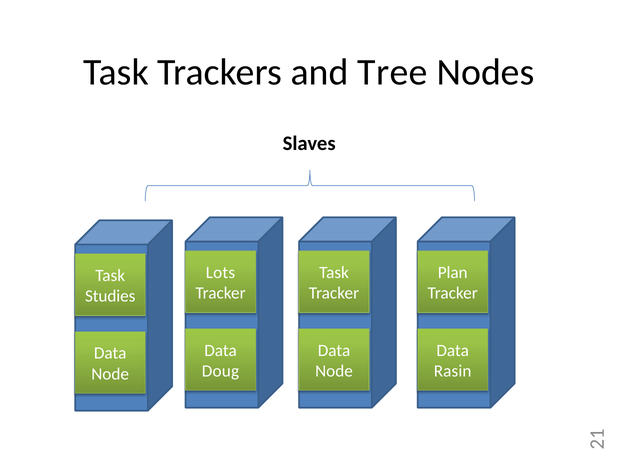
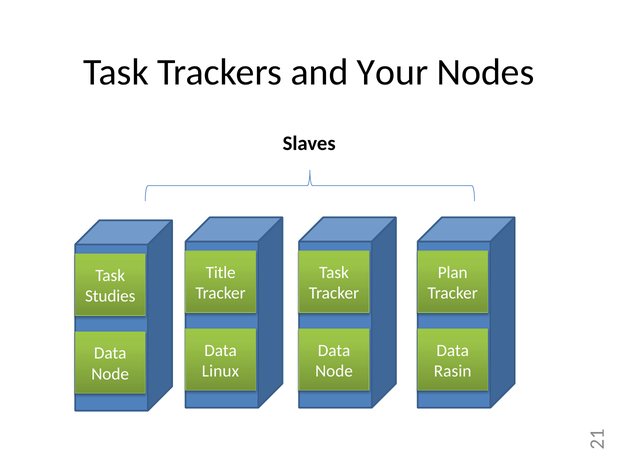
Tree: Tree -> Your
Lots: Lots -> Title
Doug: Doug -> Linux
